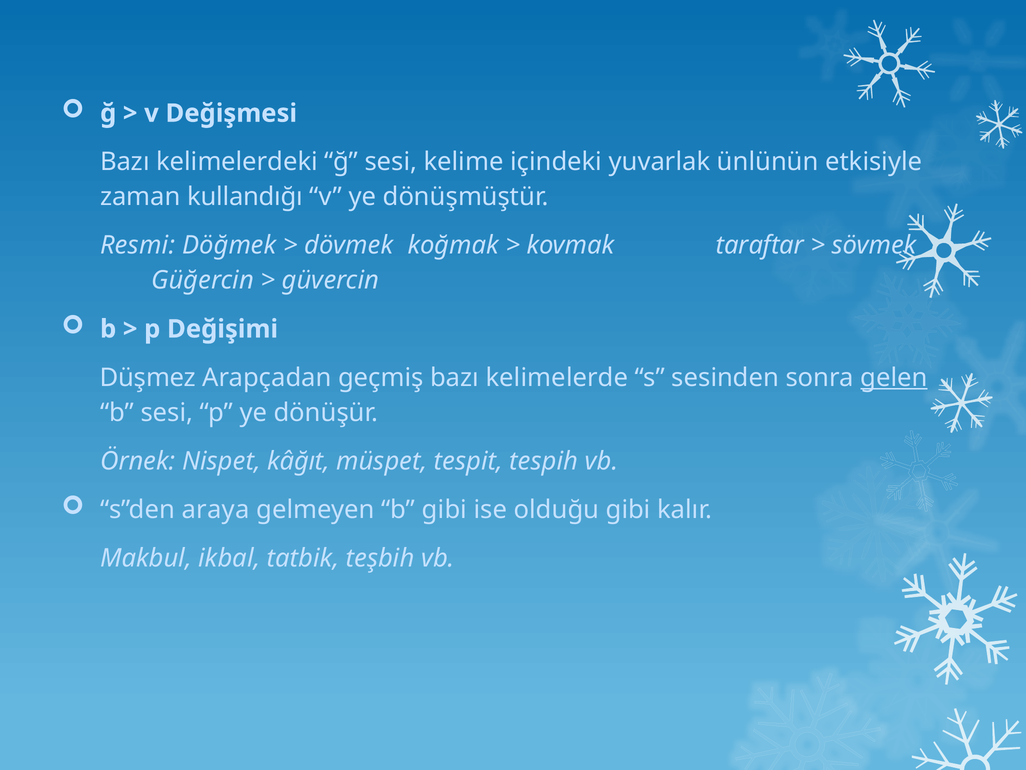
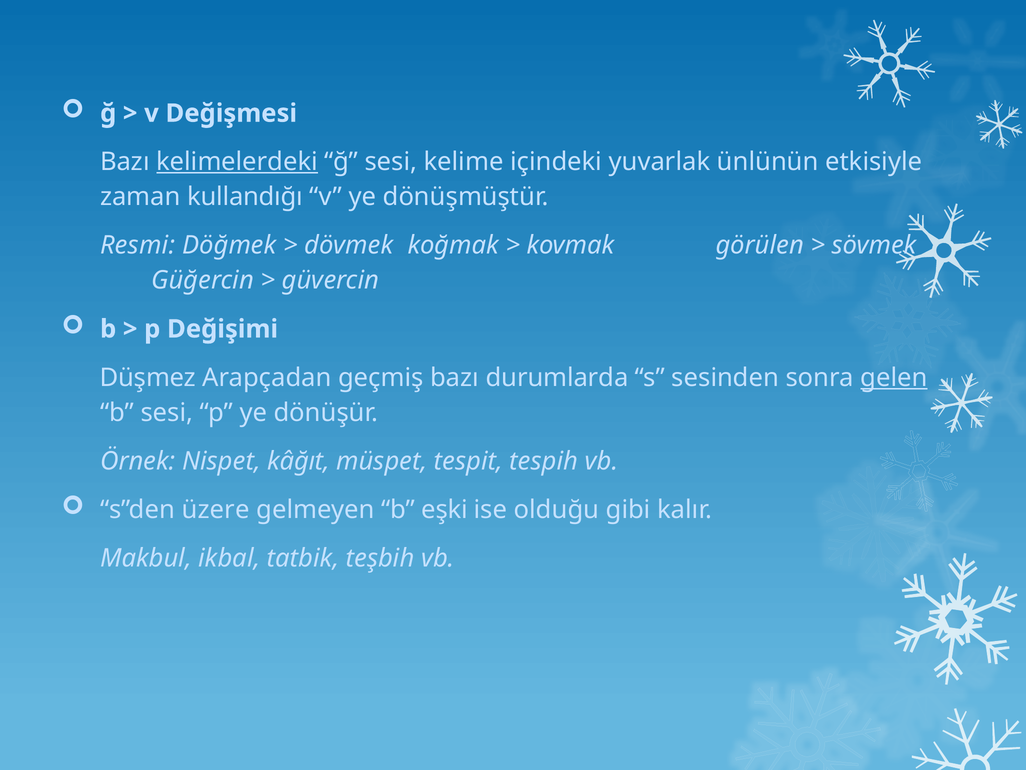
kelimelerdeki underline: none -> present
taraftar: taraftar -> görülen
kelimelerde: kelimelerde -> durumlarda
araya: araya -> üzere
b gibi: gibi -> eşki
